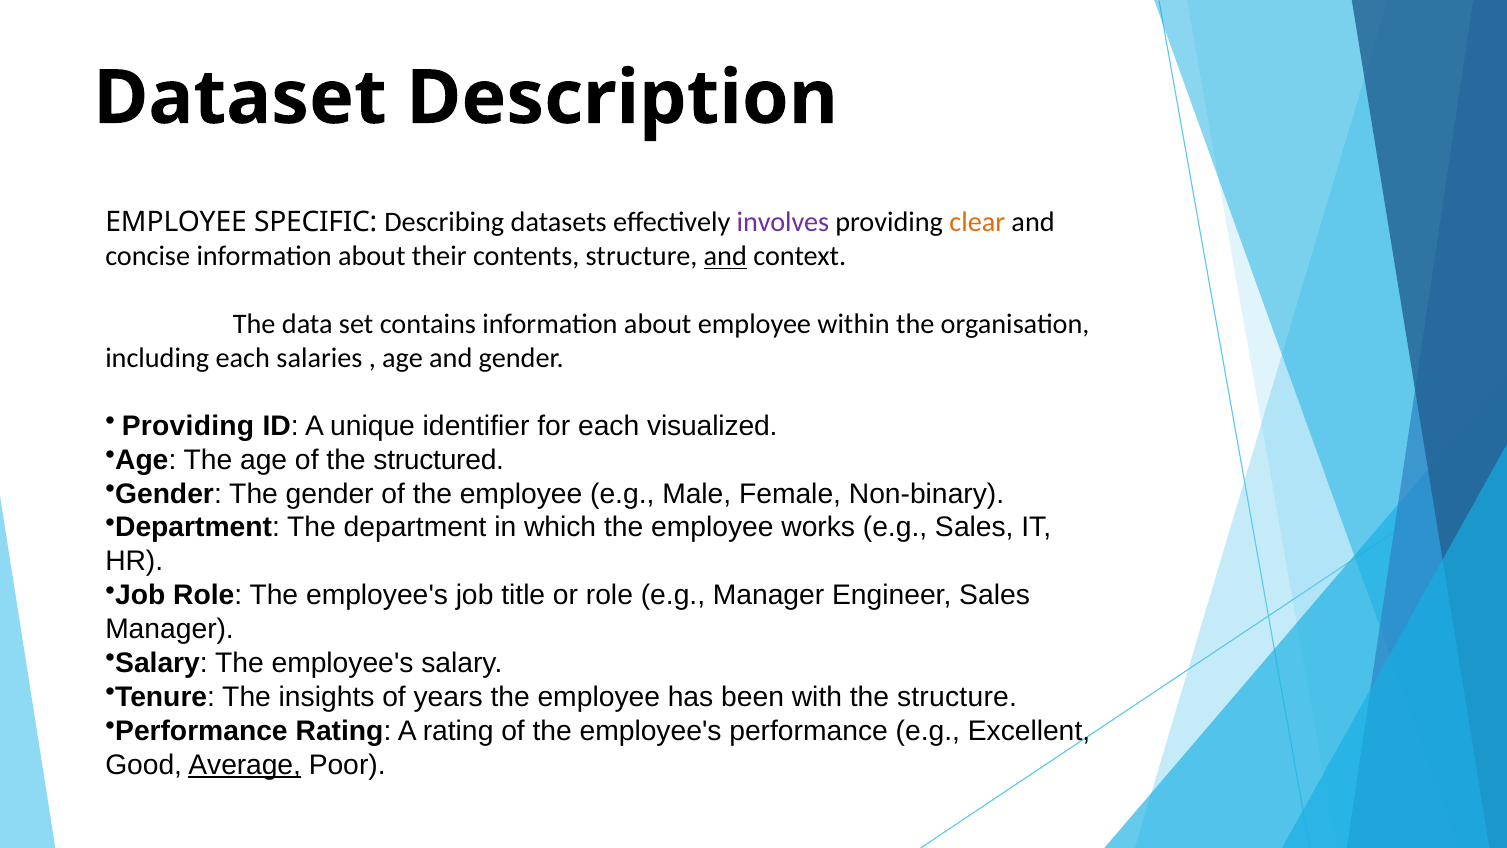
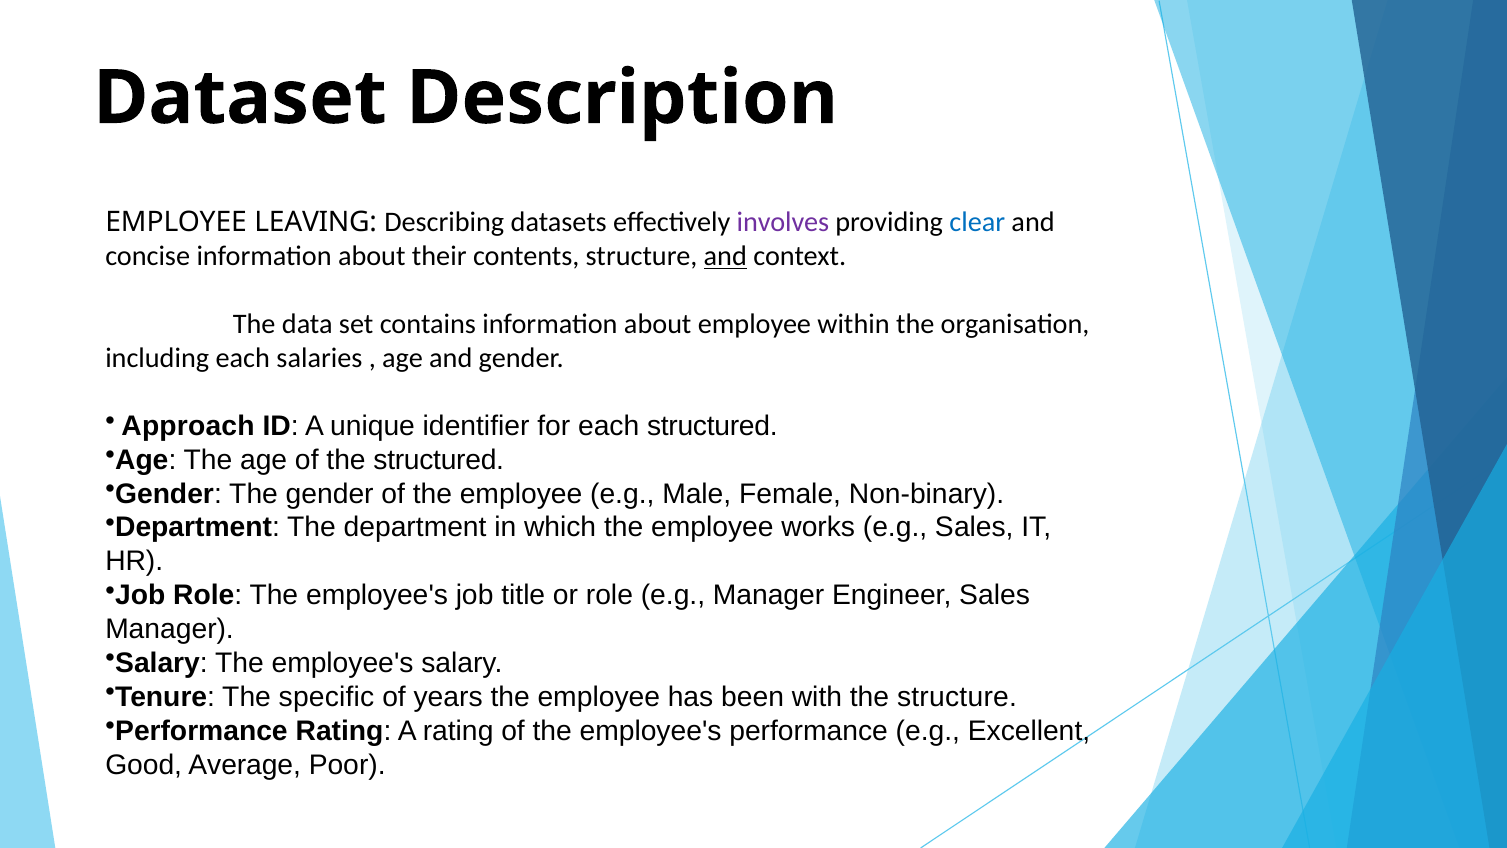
SPECIFIC: SPECIFIC -> LEAVING
clear colour: orange -> blue
Providing at (188, 426): Providing -> Approach
each visualized: visualized -> structured
insights: insights -> specific
Average underline: present -> none
